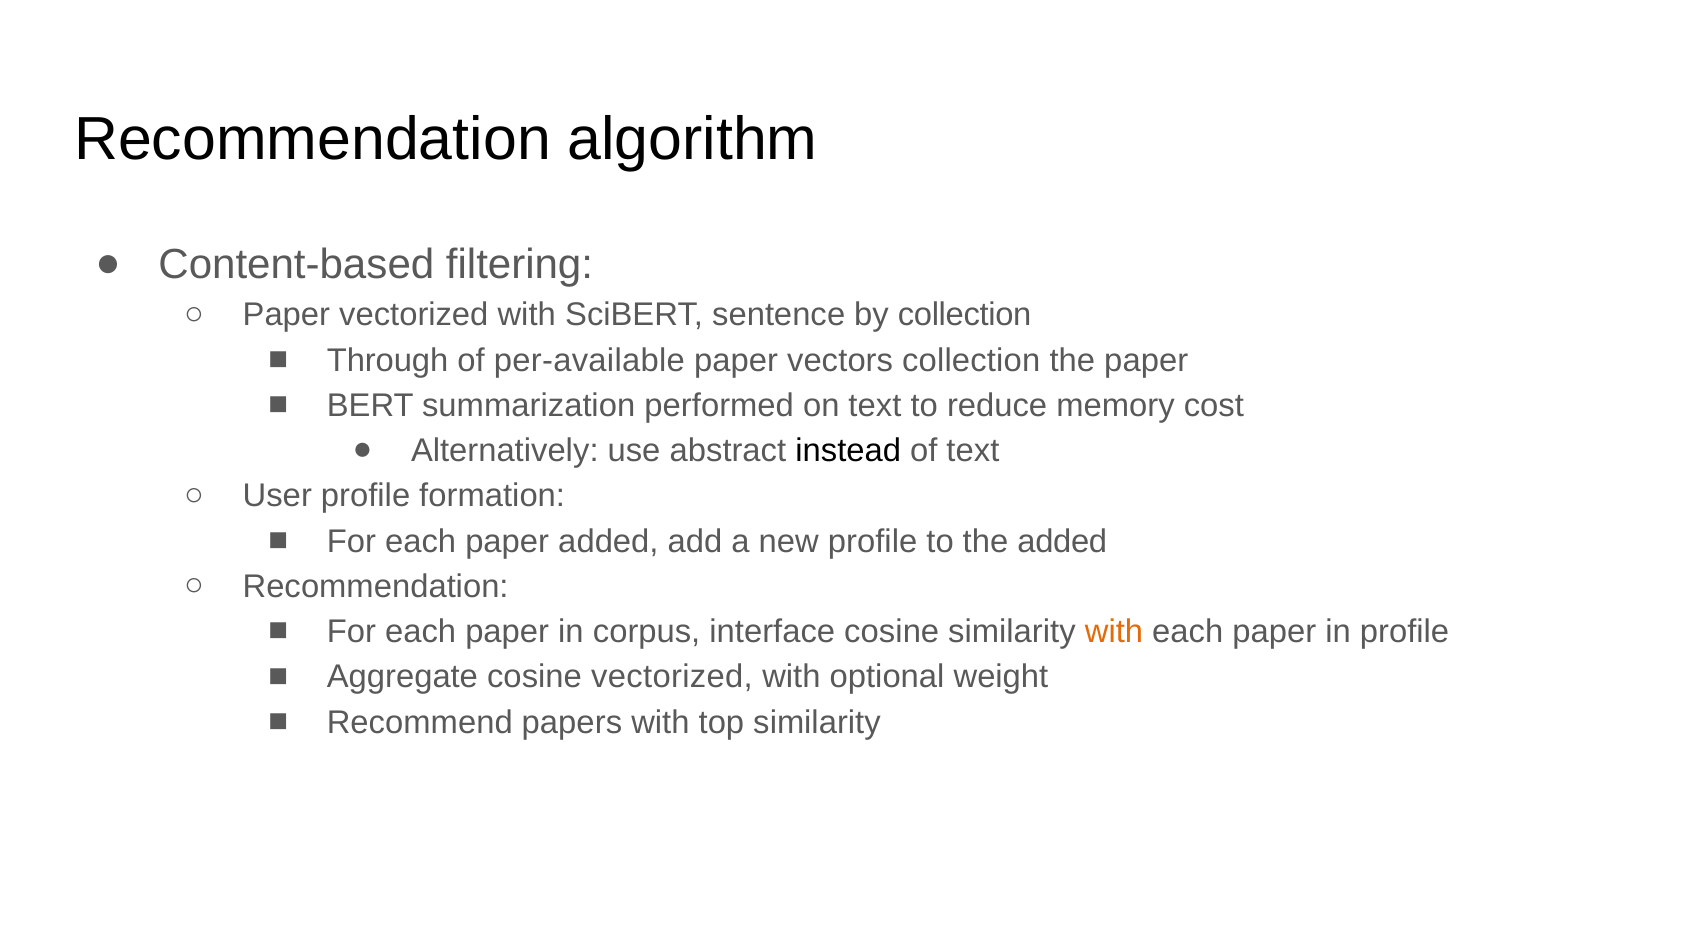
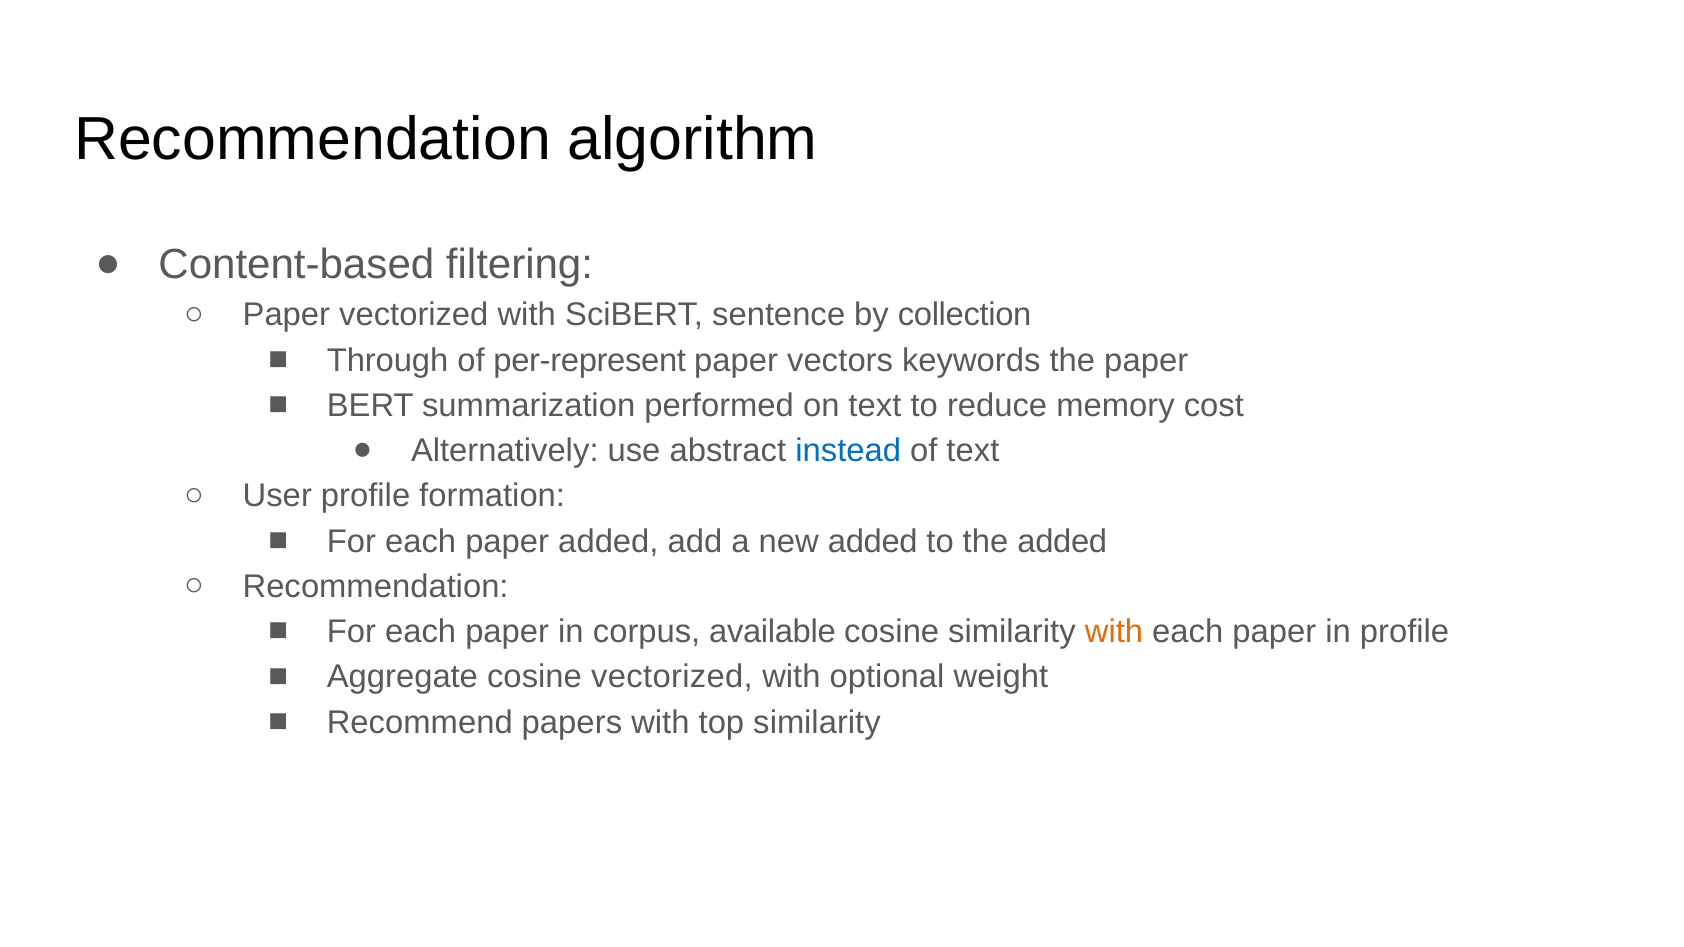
per-available: per-available -> per-represent
vectors collection: collection -> keywords
instead colour: black -> blue
new profile: profile -> added
interface: interface -> available
